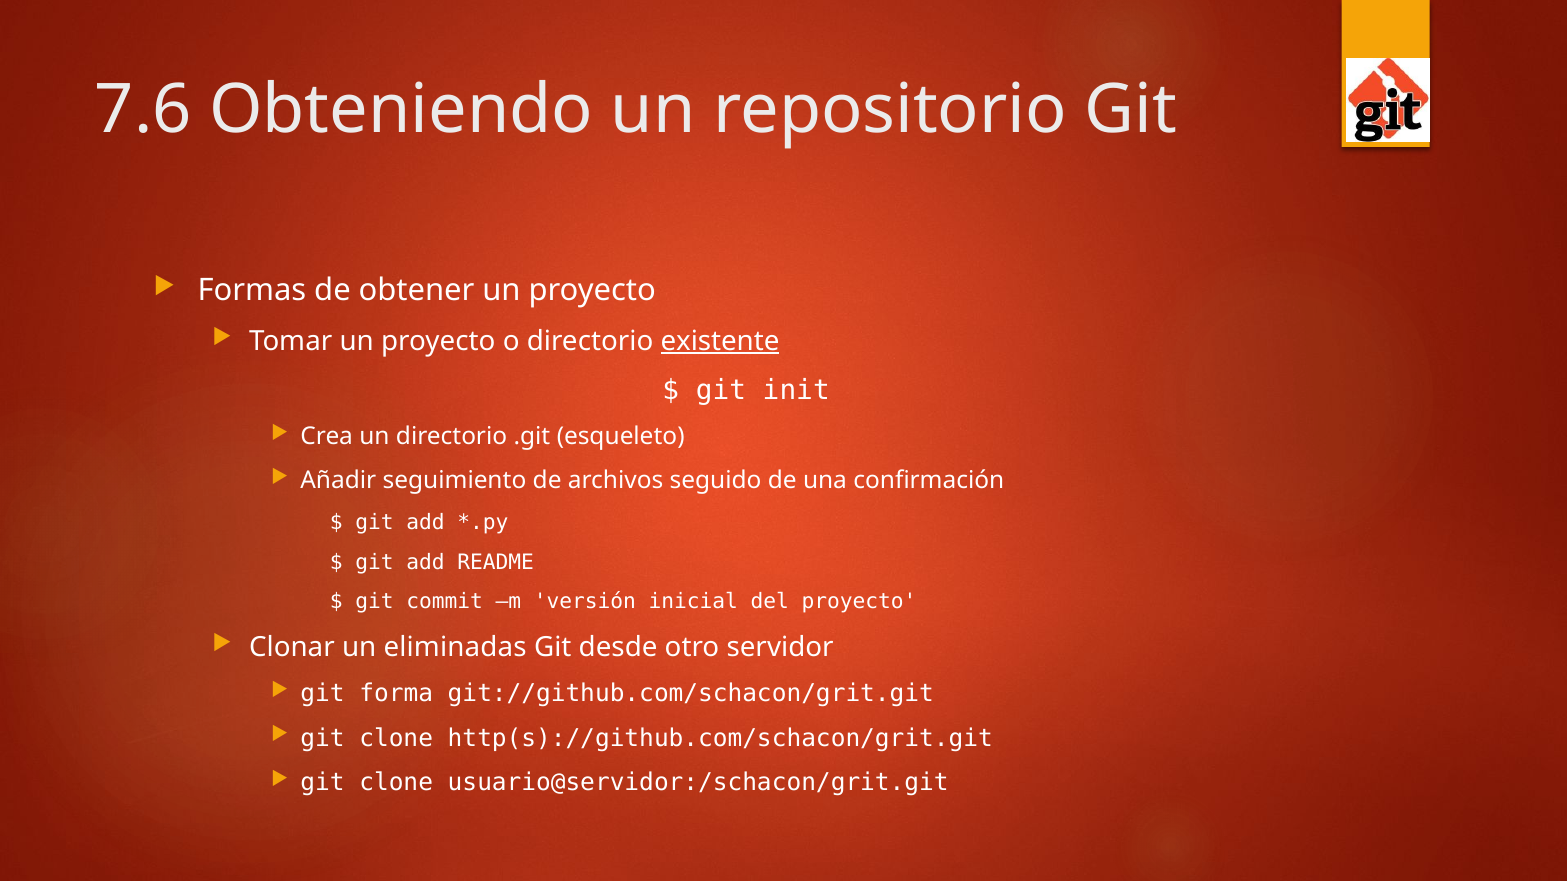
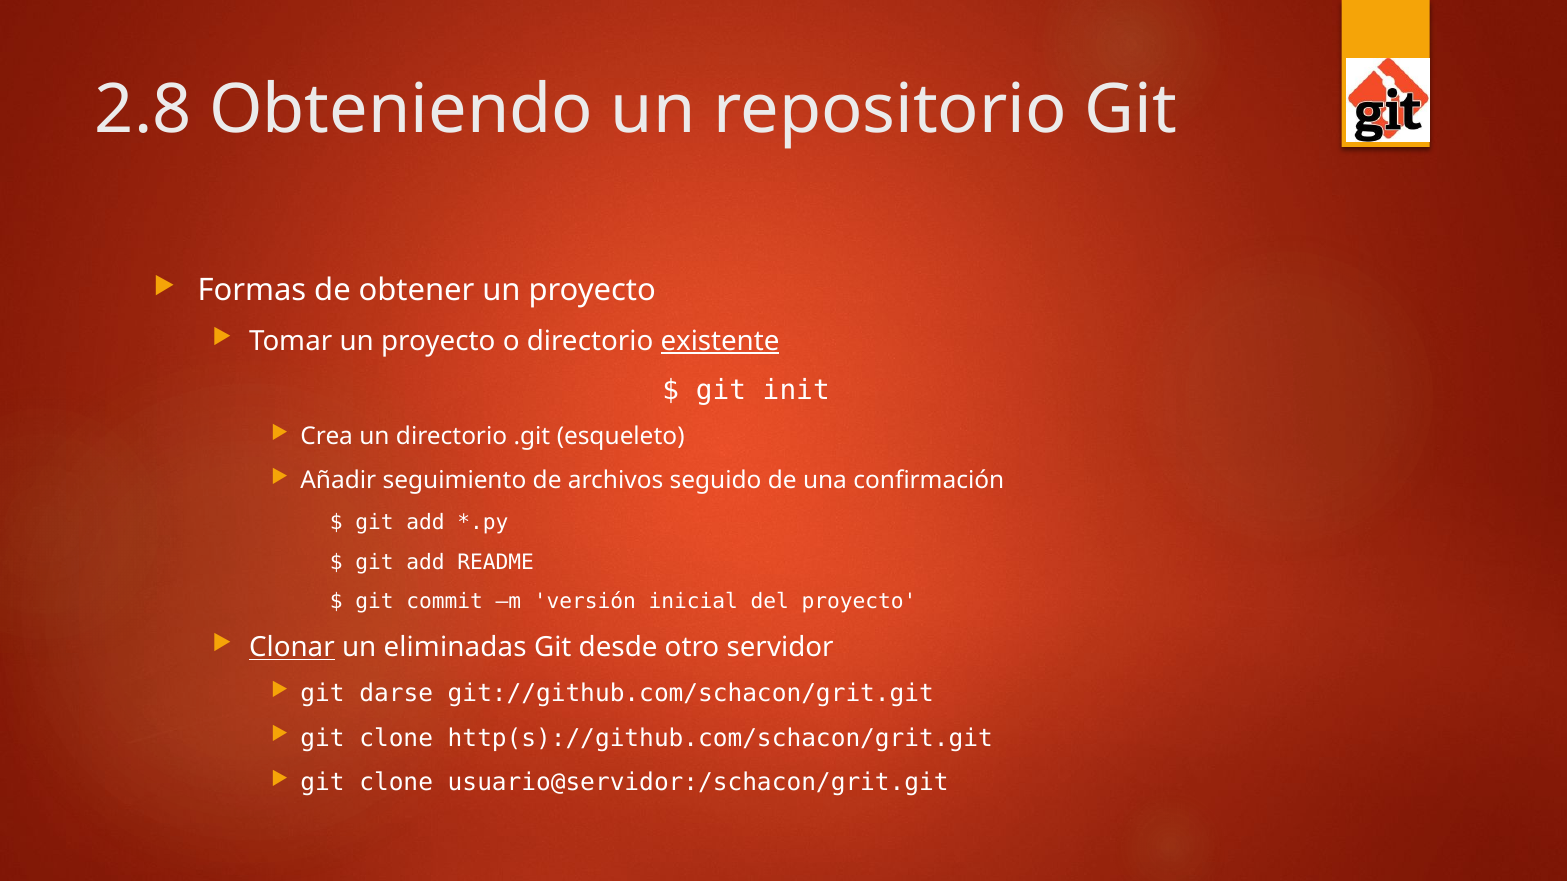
7.6: 7.6 -> 2.8
Clonar underline: none -> present
forma: forma -> darse
